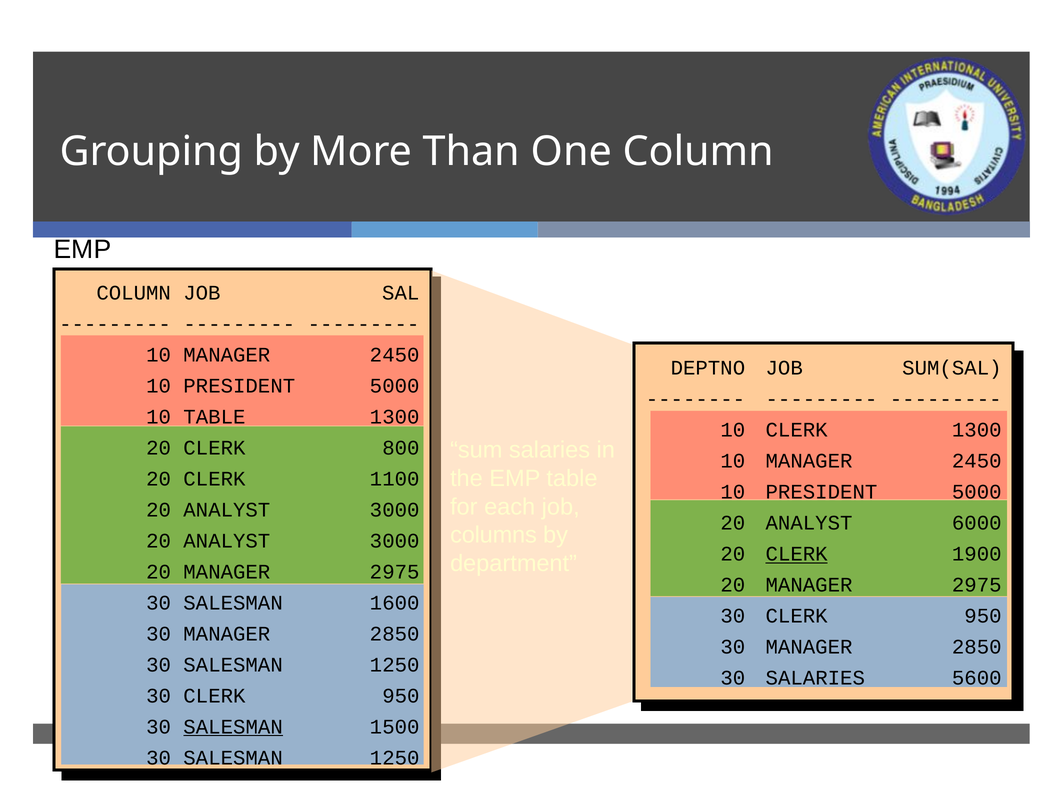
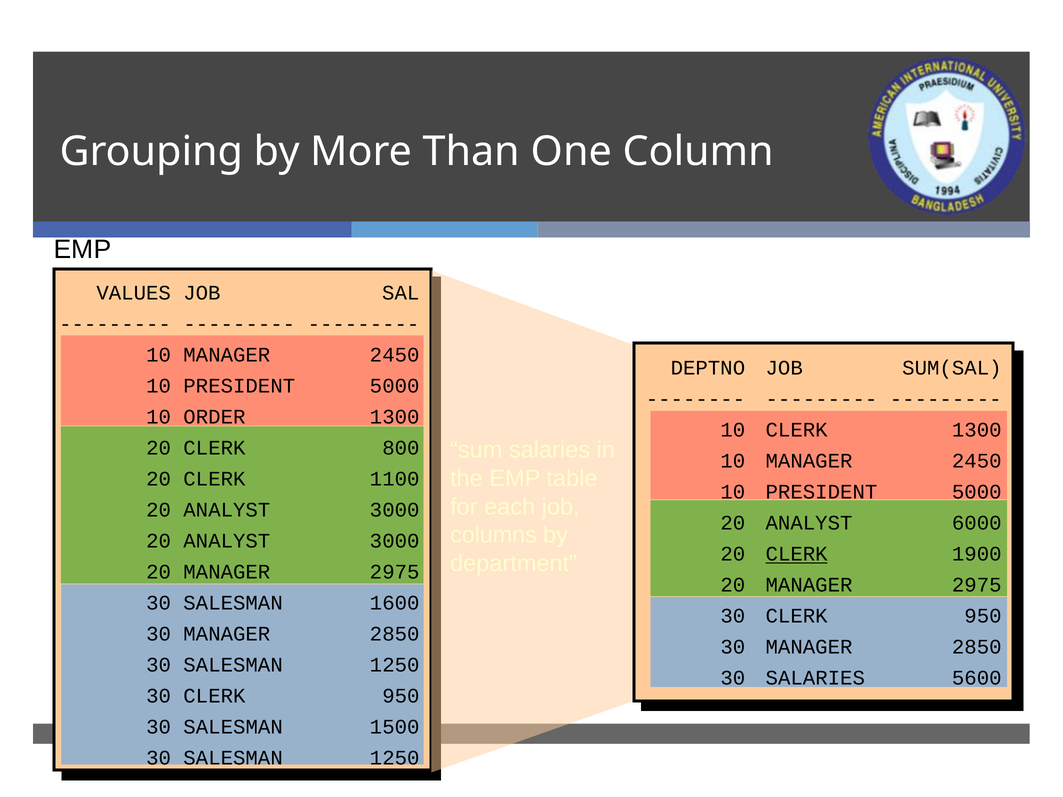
COLUMN at (134, 293): COLUMN -> VALUES
10 TABLE: TABLE -> ORDER
SALESMAN at (233, 727) underline: present -> none
